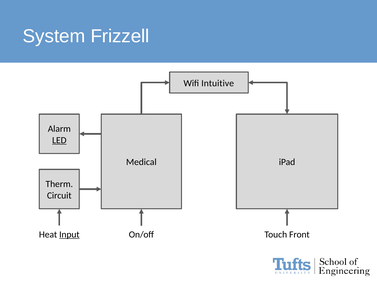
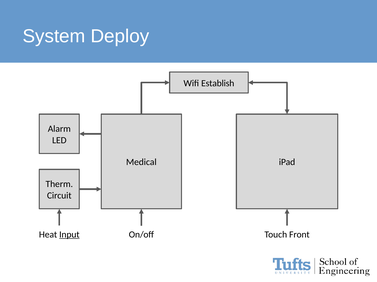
Frizzell: Frizzell -> Deploy
Intuitive: Intuitive -> Establish
LED underline: present -> none
